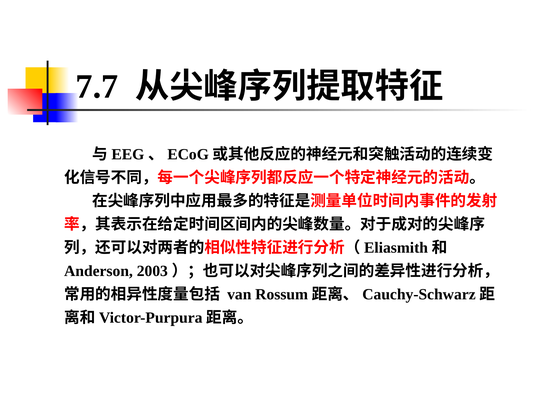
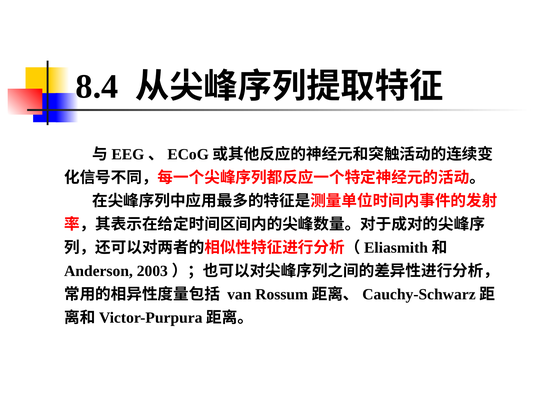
7.7: 7.7 -> 8.4
